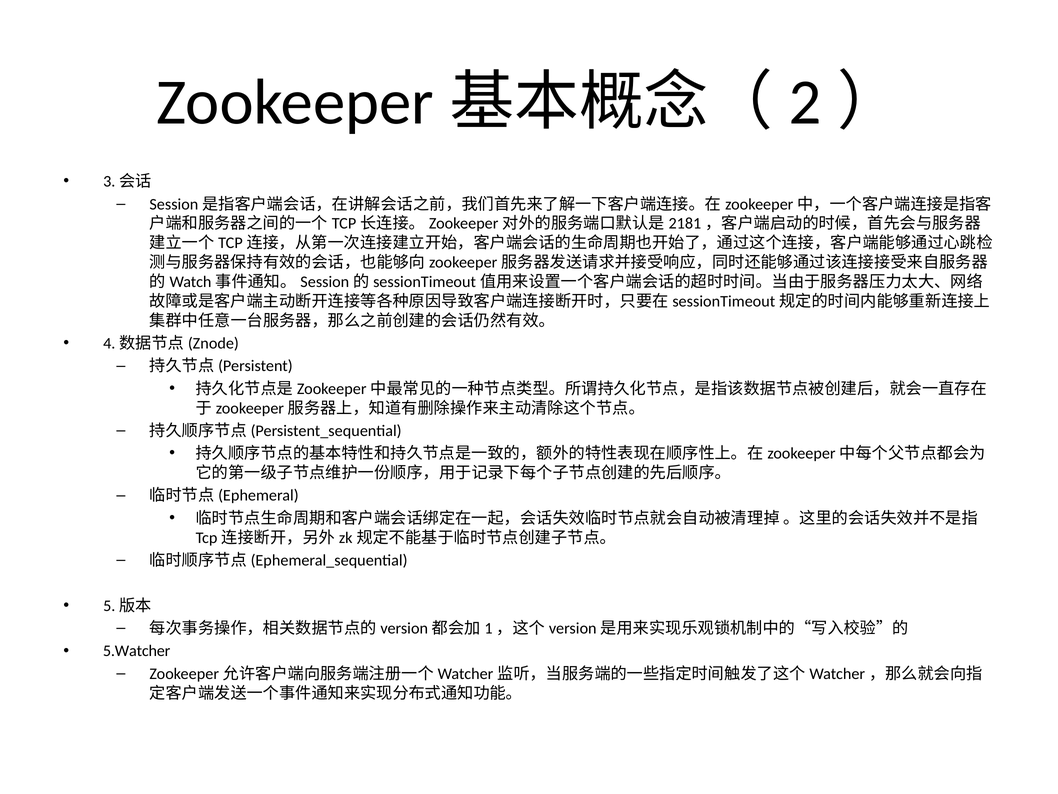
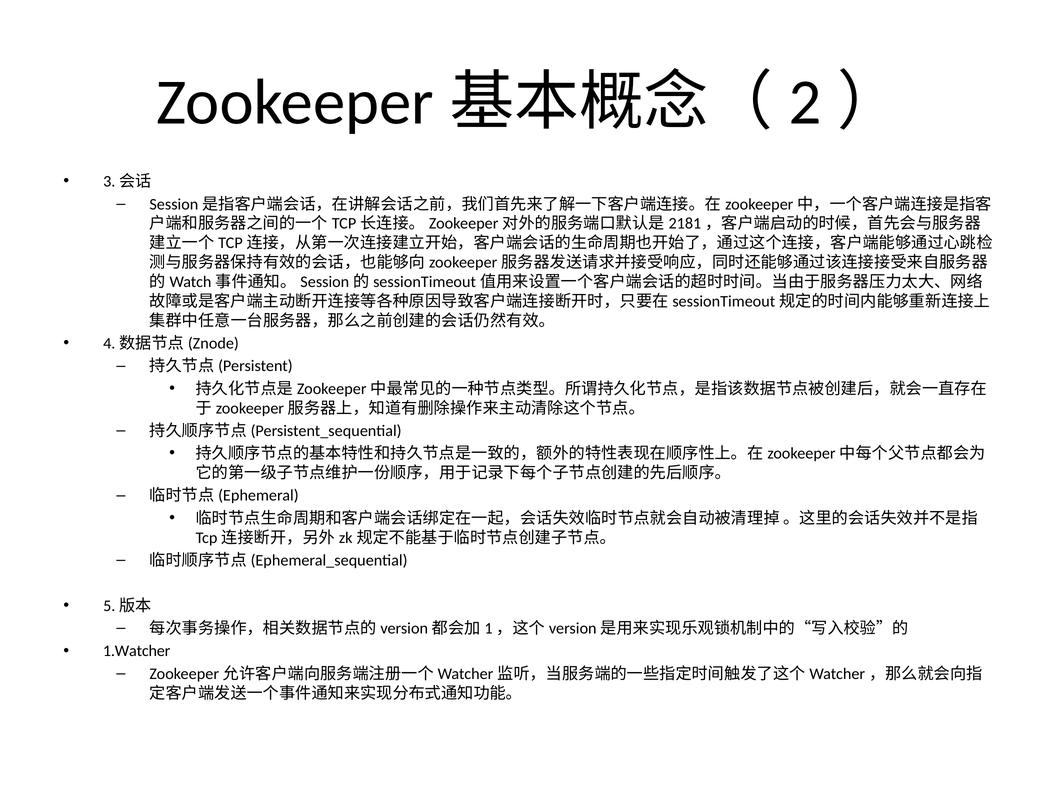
5.Watcher: 5.Watcher -> 1.Watcher
